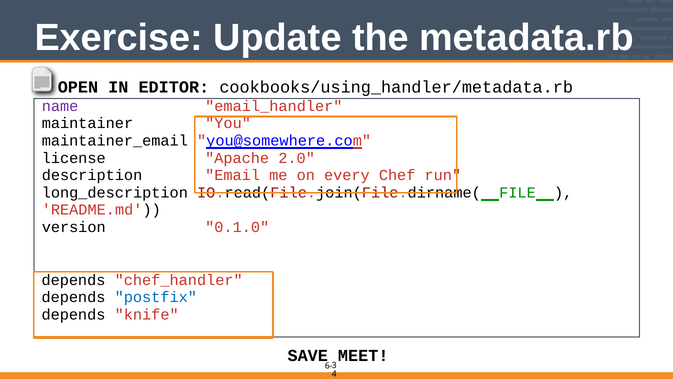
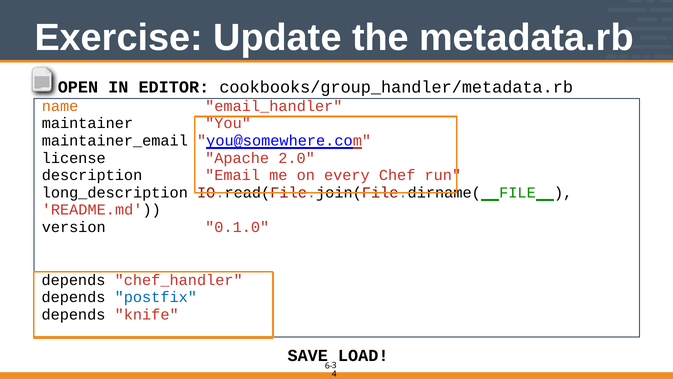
cookbooks/using_handler/metadata.rb: cookbooks/using_handler/metadata.rb -> cookbooks/group_handler/metadata.rb
name colour: purple -> orange
MEET: MEET -> LOAD
